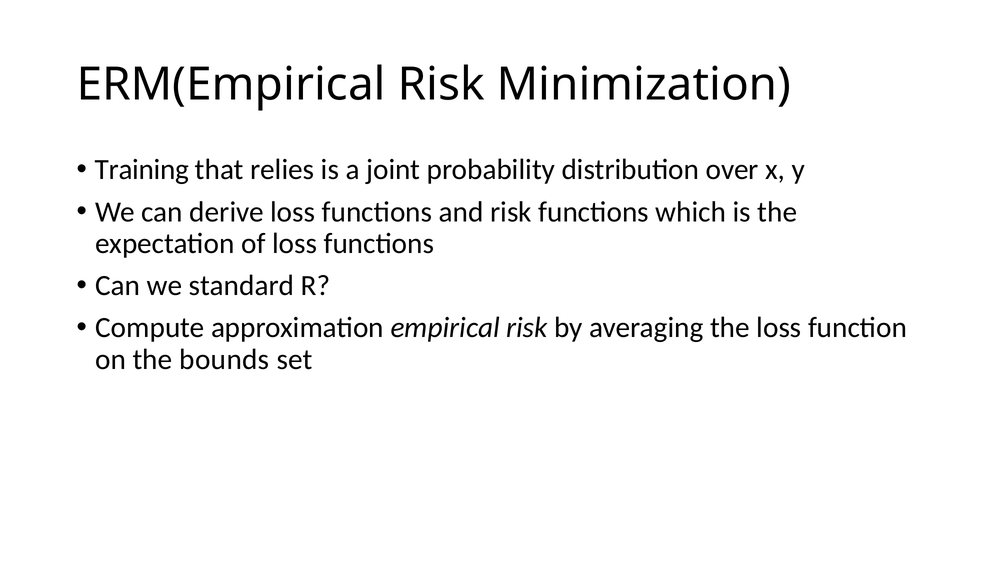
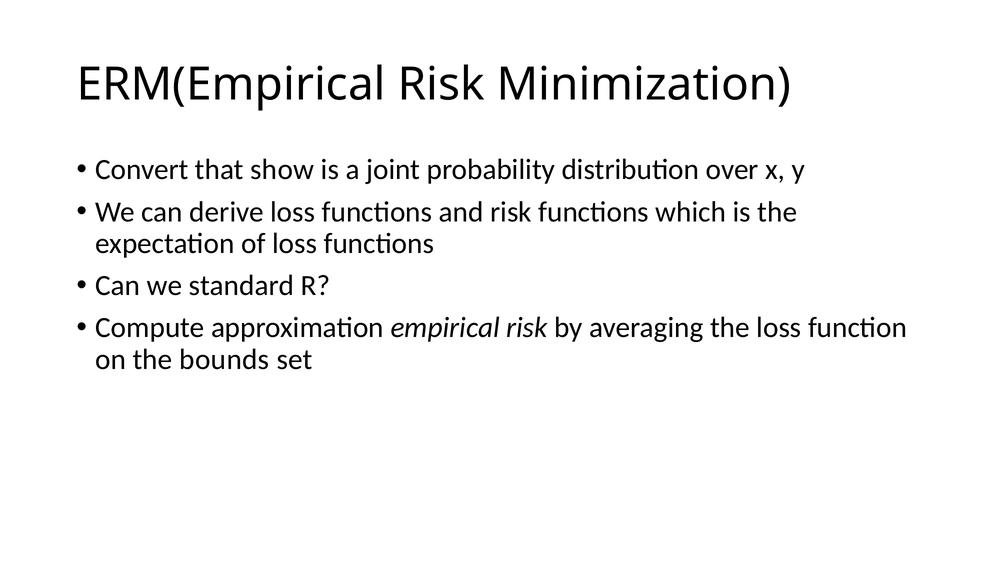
Training: Training -> Convert
relies: relies -> show
